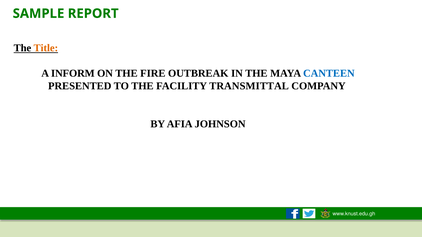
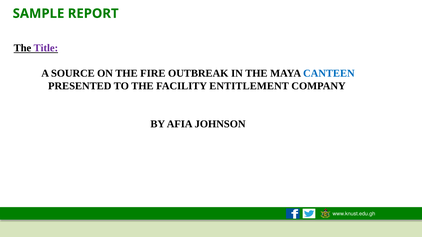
Title colour: orange -> purple
INFORM: INFORM -> SOURCE
TRANSMITTAL: TRANSMITTAL -> ENTITLEMENT
